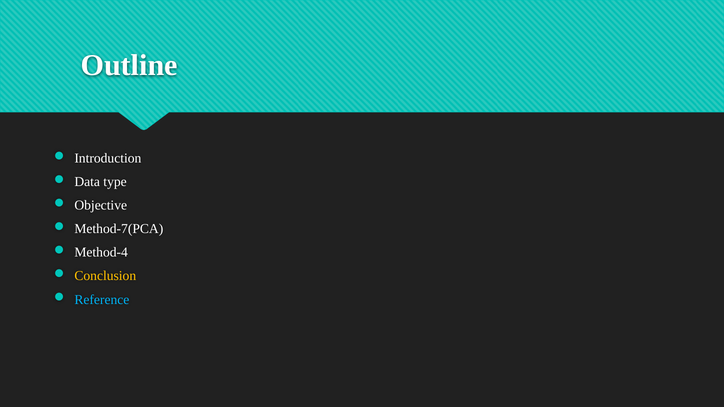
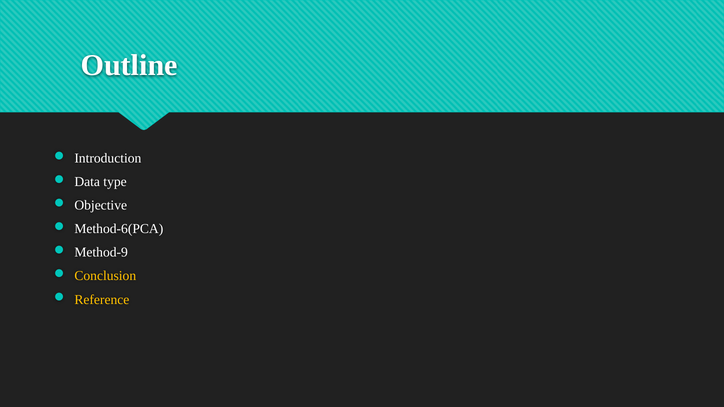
Method-7(PCA: Method-7(PCA -> Method-6(PCA
Method-4: Method-4 -> Method-9
Reference colour: light blue -> yellow
